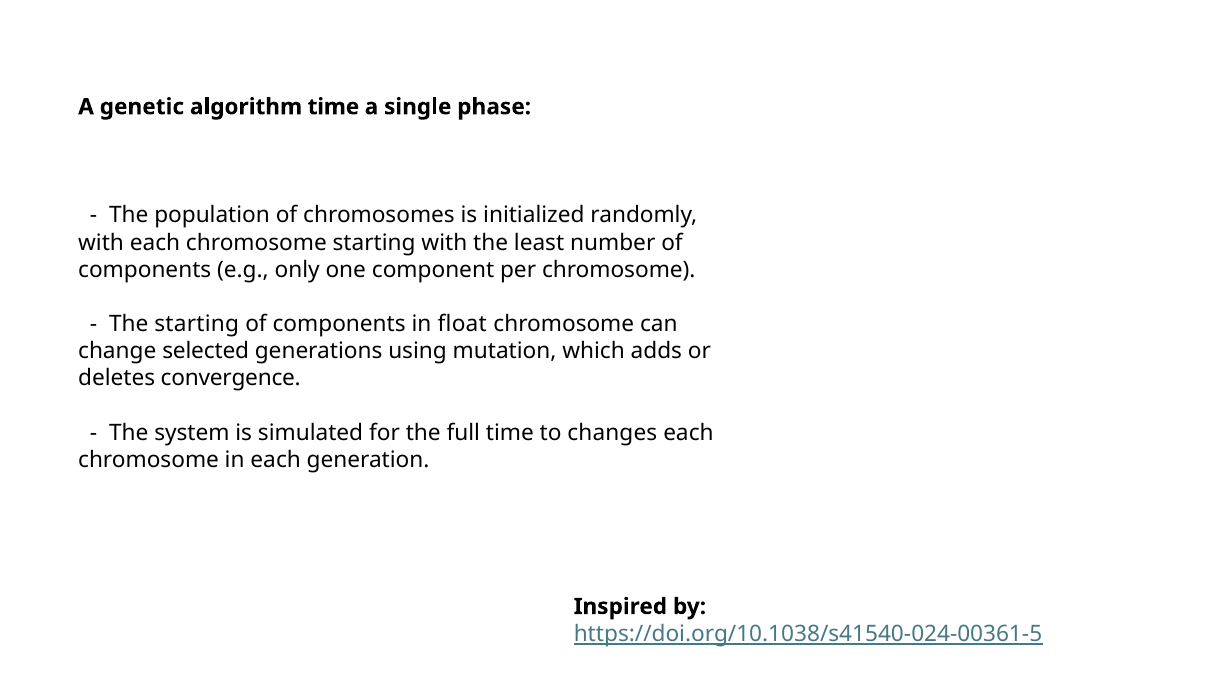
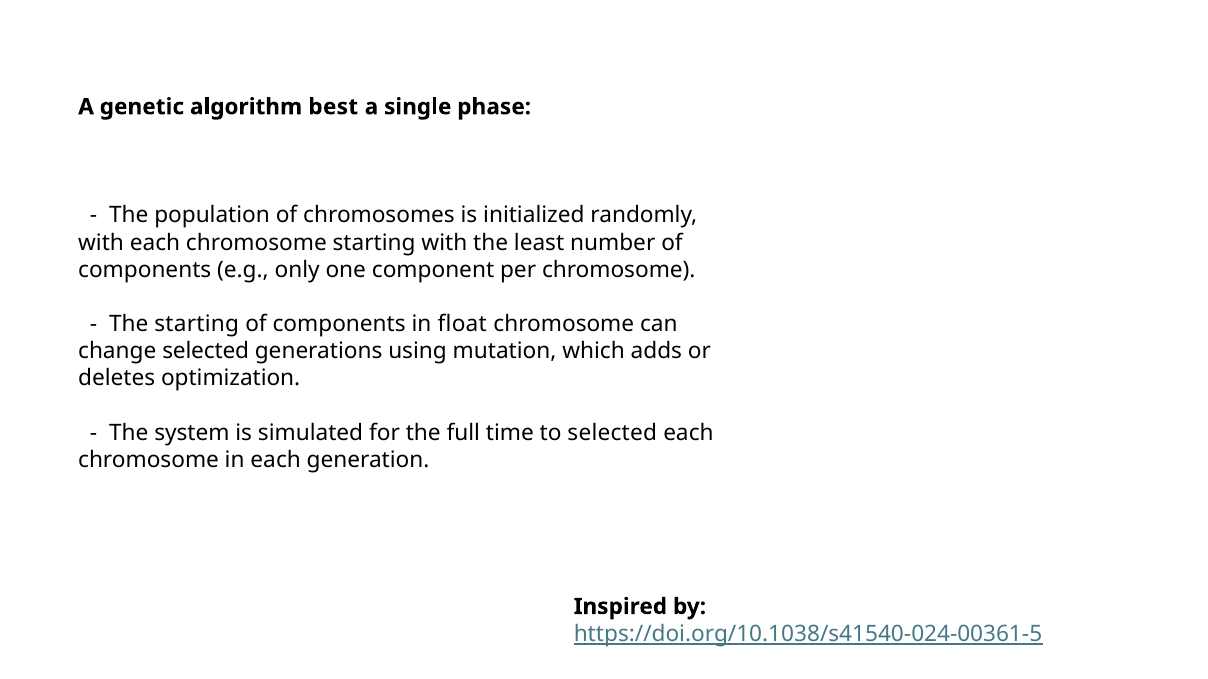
algorithm time: time -> best
convergence: convergence -> optimization
to changes: changes -> selected
